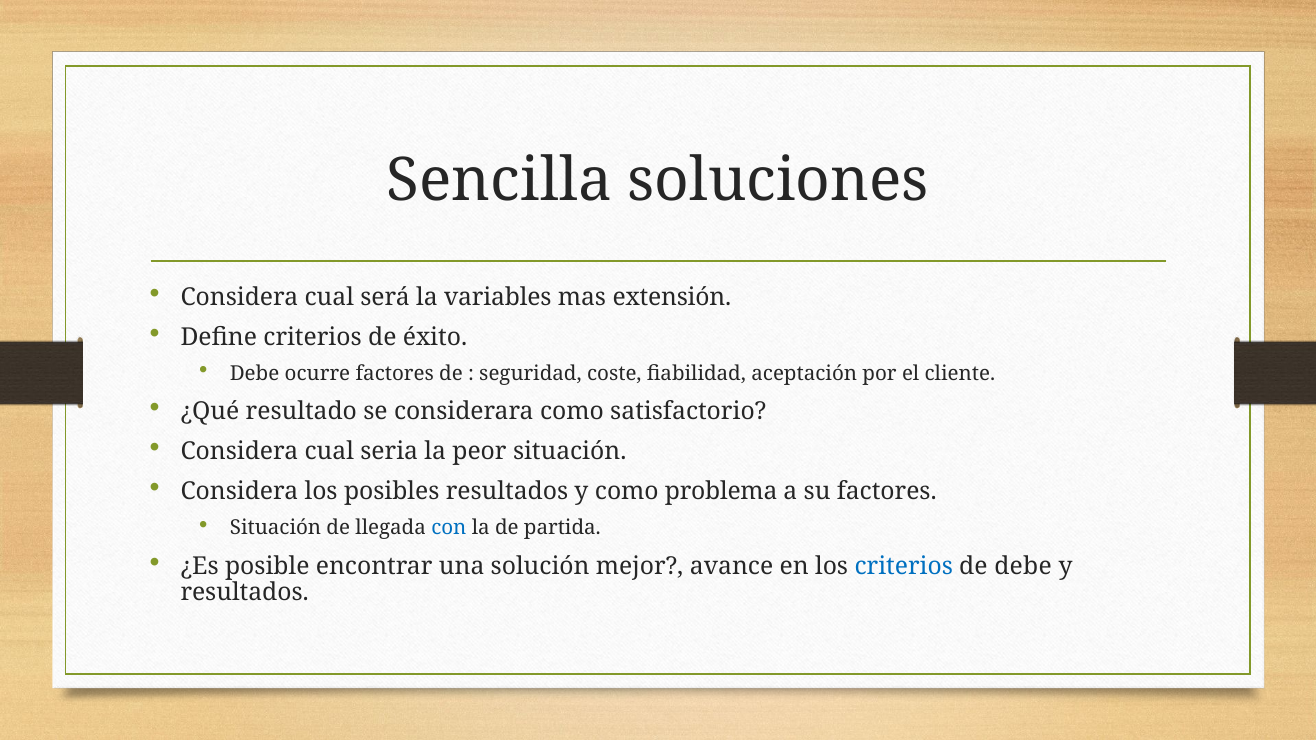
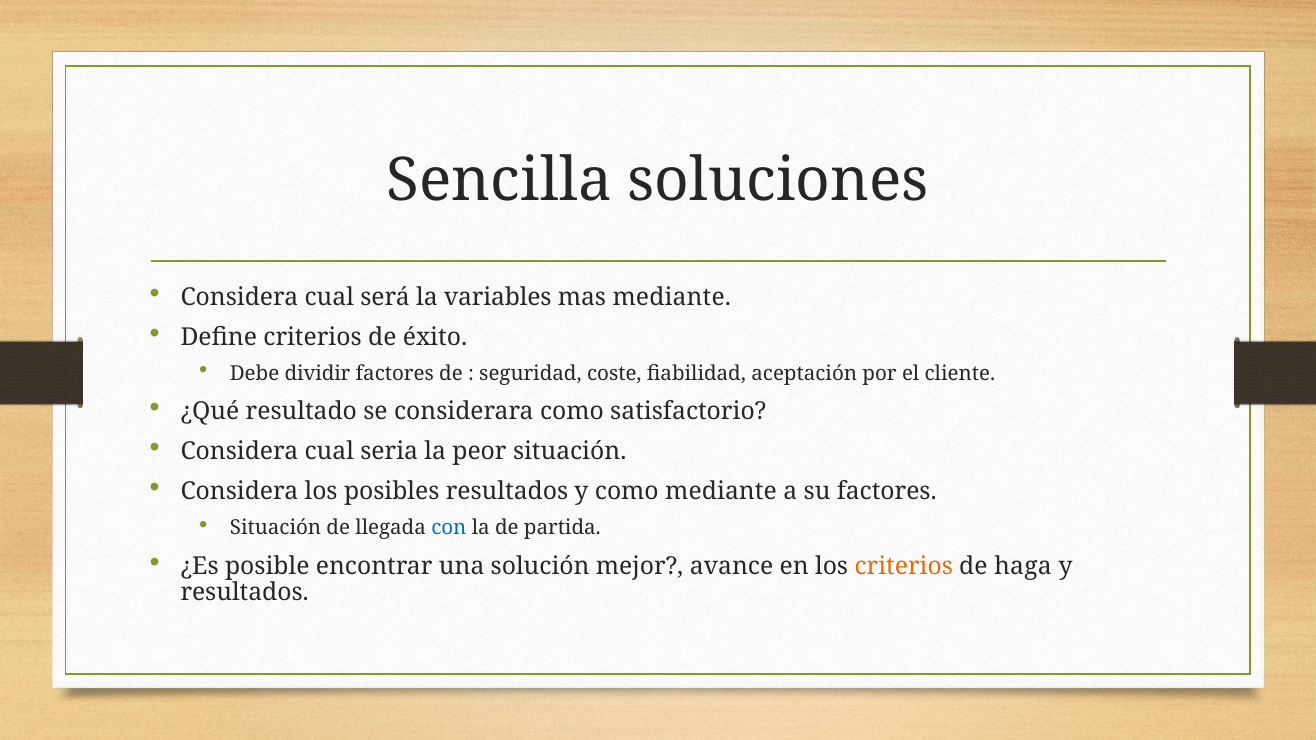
mas extensión: extensión -> mediante
ocurre: ocurre -> dividir
como problema: problema -> mediante
criterios at (904, 566) colour: blue -> orange
de debe: debe -> haga
